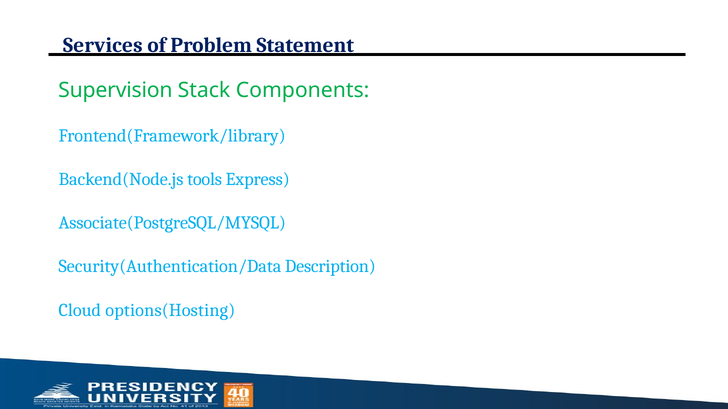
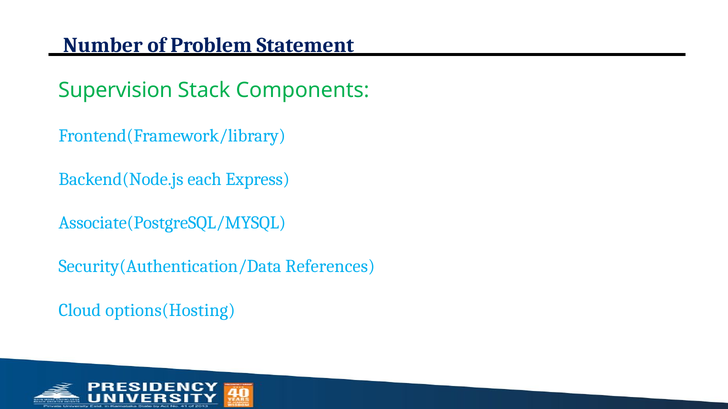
Services: Services -> Number
tools: tools -> each
Description: Description -> References
